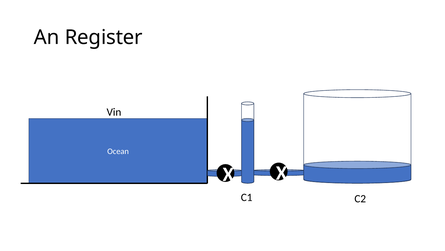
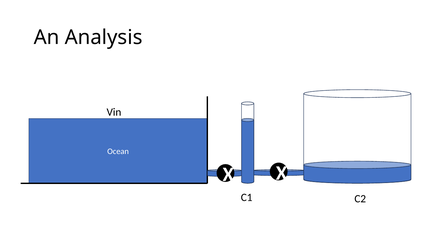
Register: Register -> Analysis
